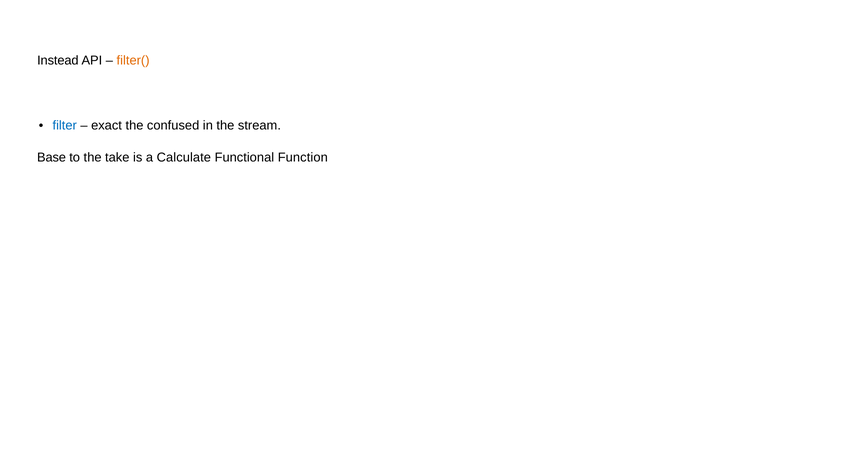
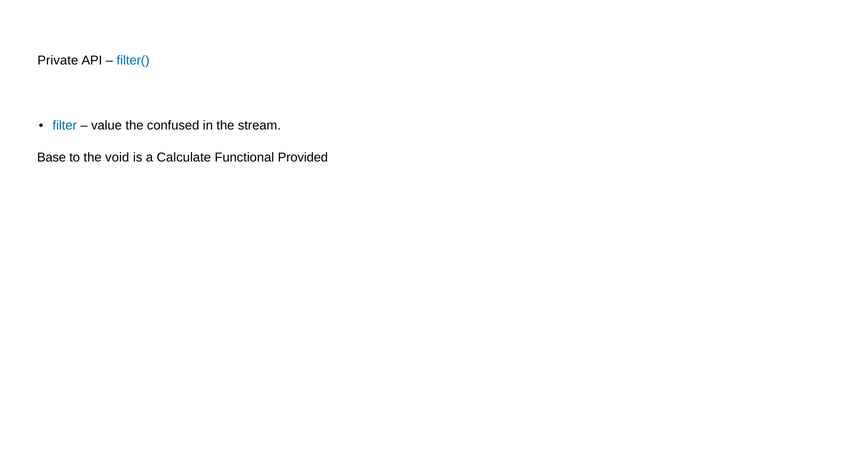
Instead: Instead -> Private
filter( colour: orange -> blue
exact: exact -> value
take: take -> void
Function: Function -> Provided
